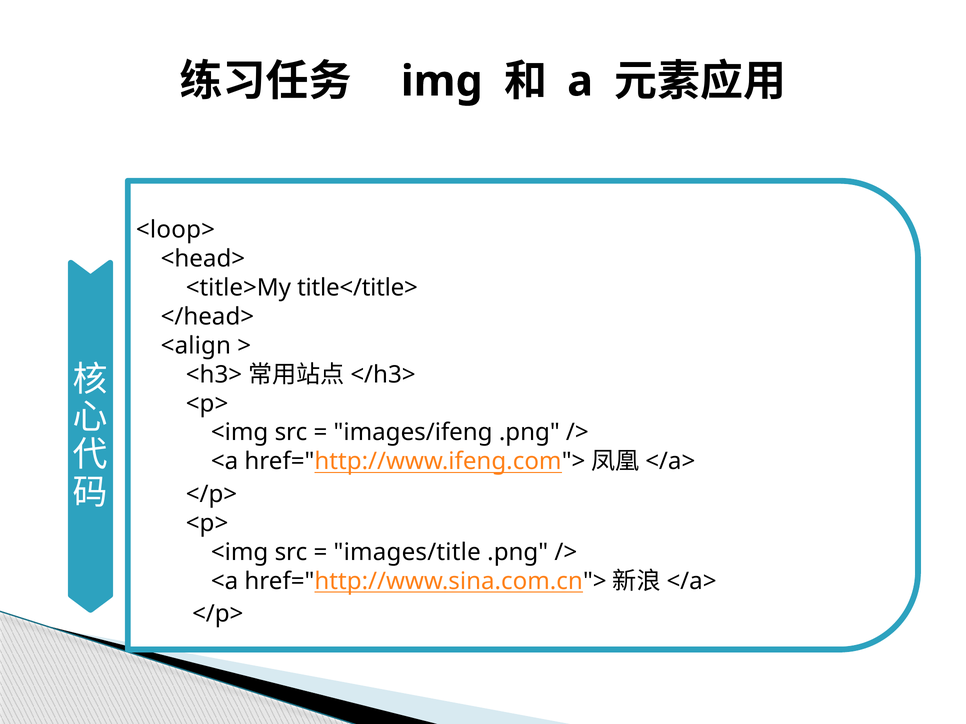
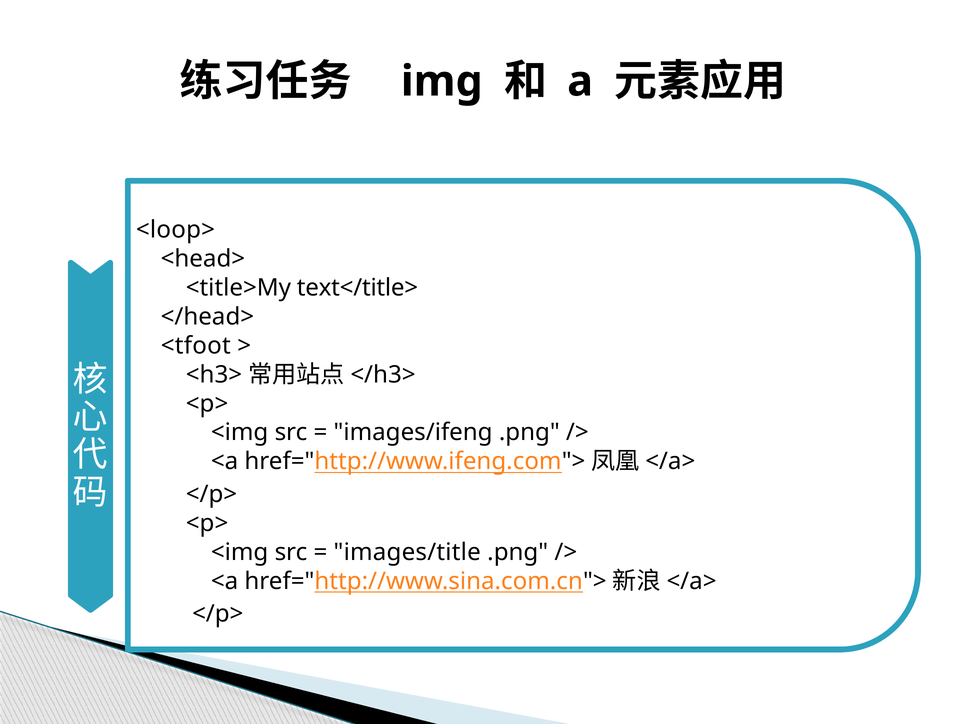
title</title>: title</title> -> text</title>
<align: <align -> <tfoot
